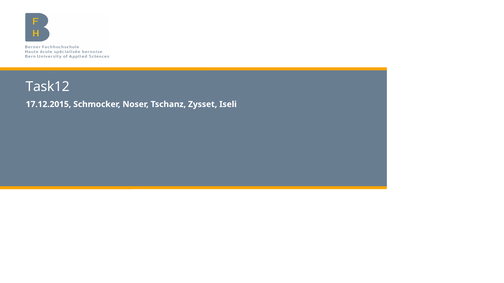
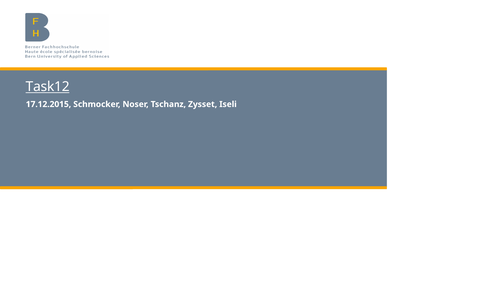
Task12 underline: none -> present
